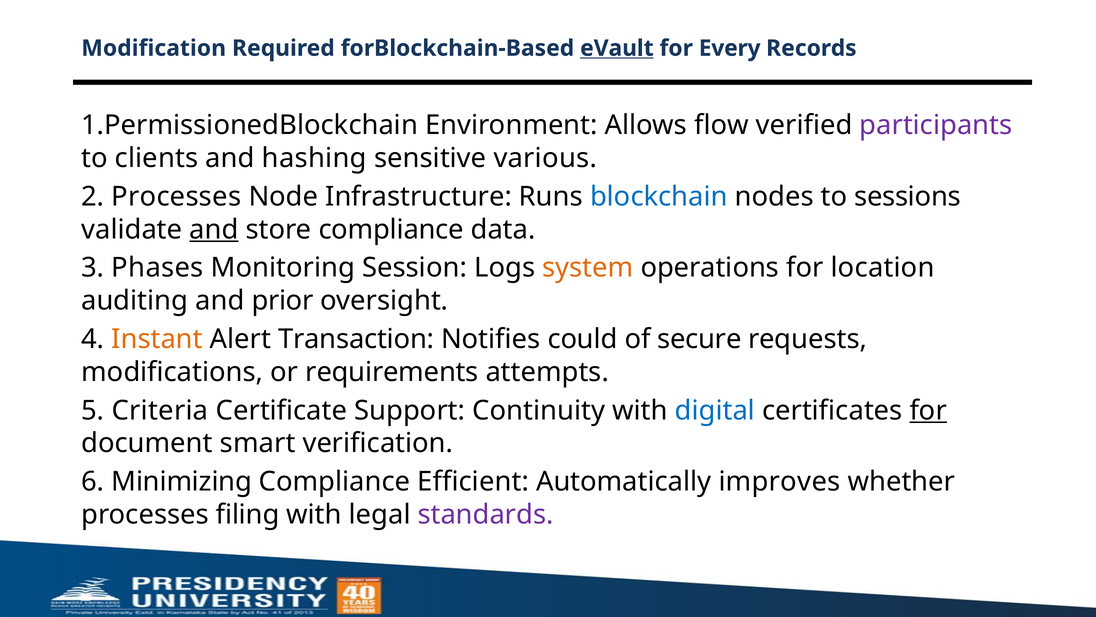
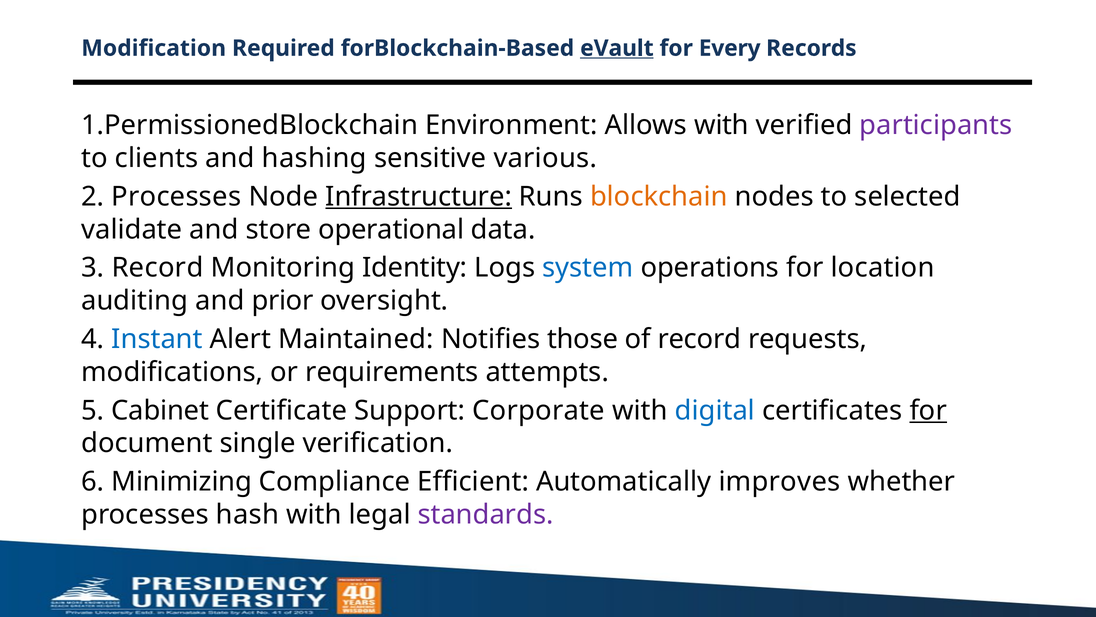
Allows flow: flow -> with
Infrastructure underline: none -> present
blockchain colour: blue -> orange
sessions: sessions -> selected
and at (214, 229) underline: present -> none
store compliance: compliance -> operational
3 Phases: Phases -> Record
Session: Session -> Identity
system colour: orange -> blue
Instant colour: orange -> blue
Transaction: Transaction -> Maintained
could: could -> those
of secure: secure -> record
Criteria: Criteria -> Cabinet
Continuity: Continuity -> Corporate
smart: smart -> single
filing: filing -> hash
